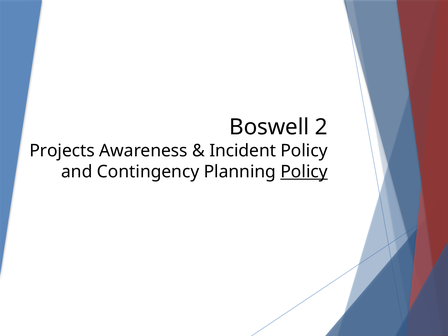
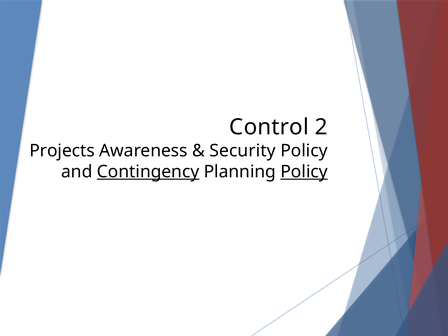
Boswell: Boswell -> Control
Incident: Incident -> Security
Contingency underline: none -> present
